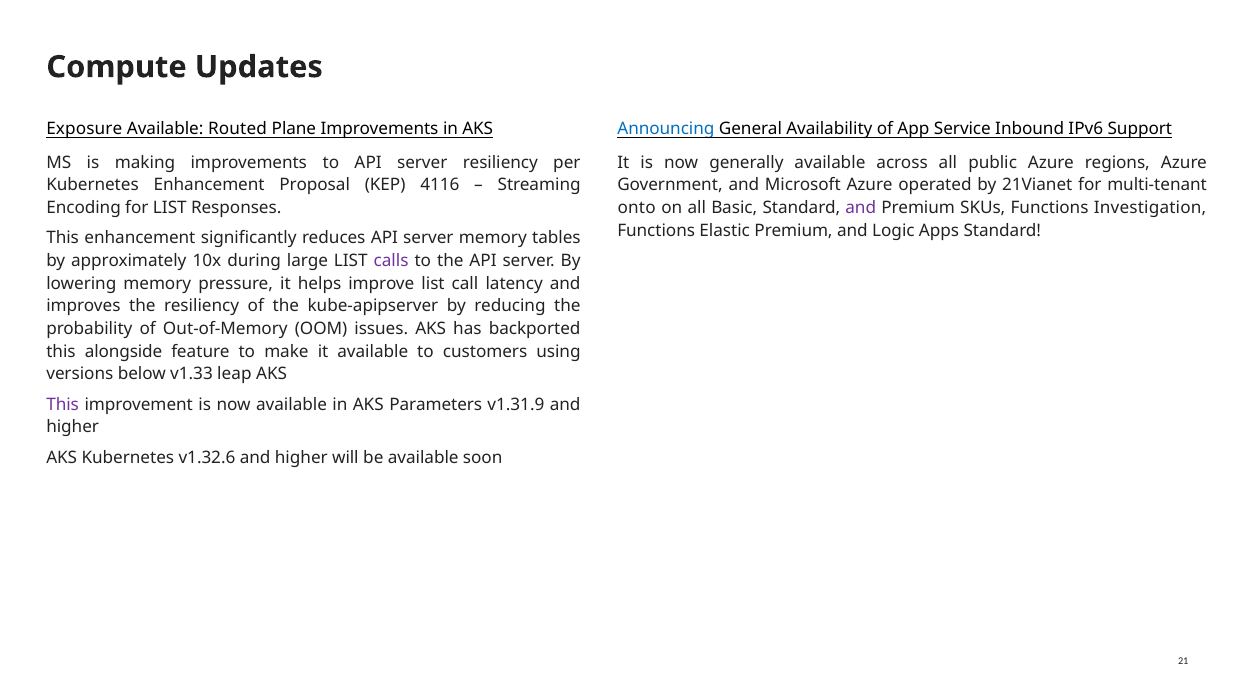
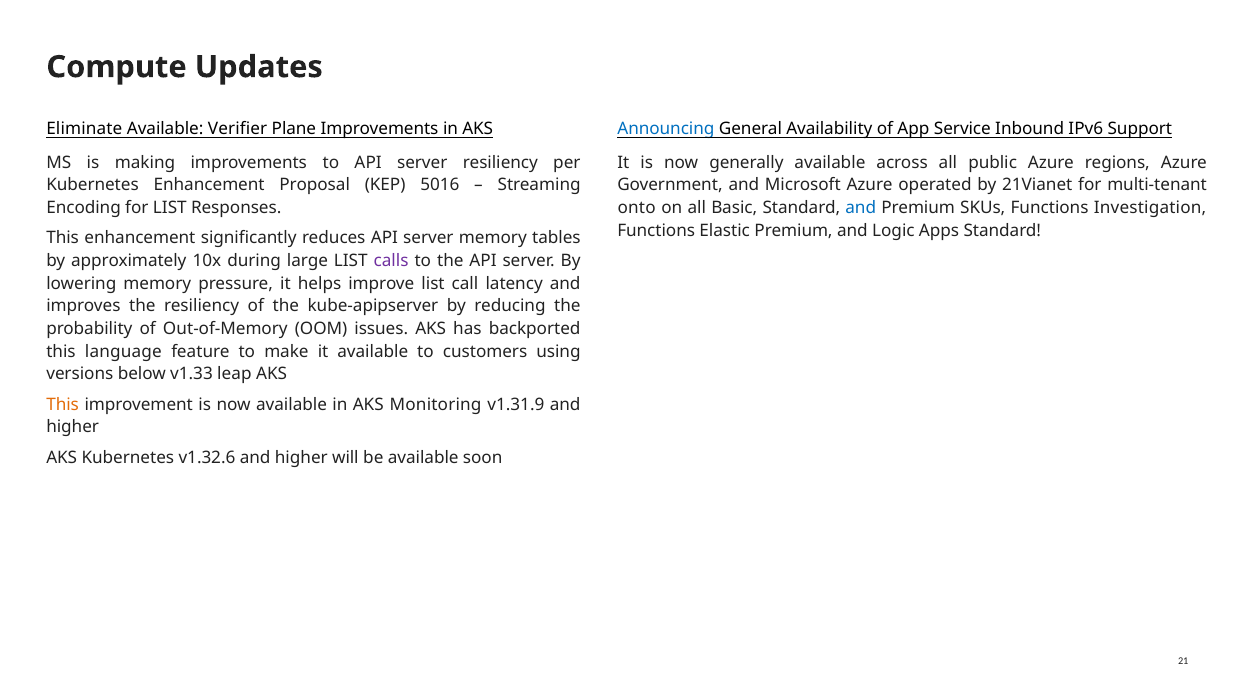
Exposure: Exposure -> Eliminate
Routed: Routed -> Verifier
4116: 4116 -> 5016
and at (861, 208) colour: purple -> blue
alongside: alongside -> language
This at (63, 404) colour: purple -> orange
Parameters: Parameters -> Monitoring
